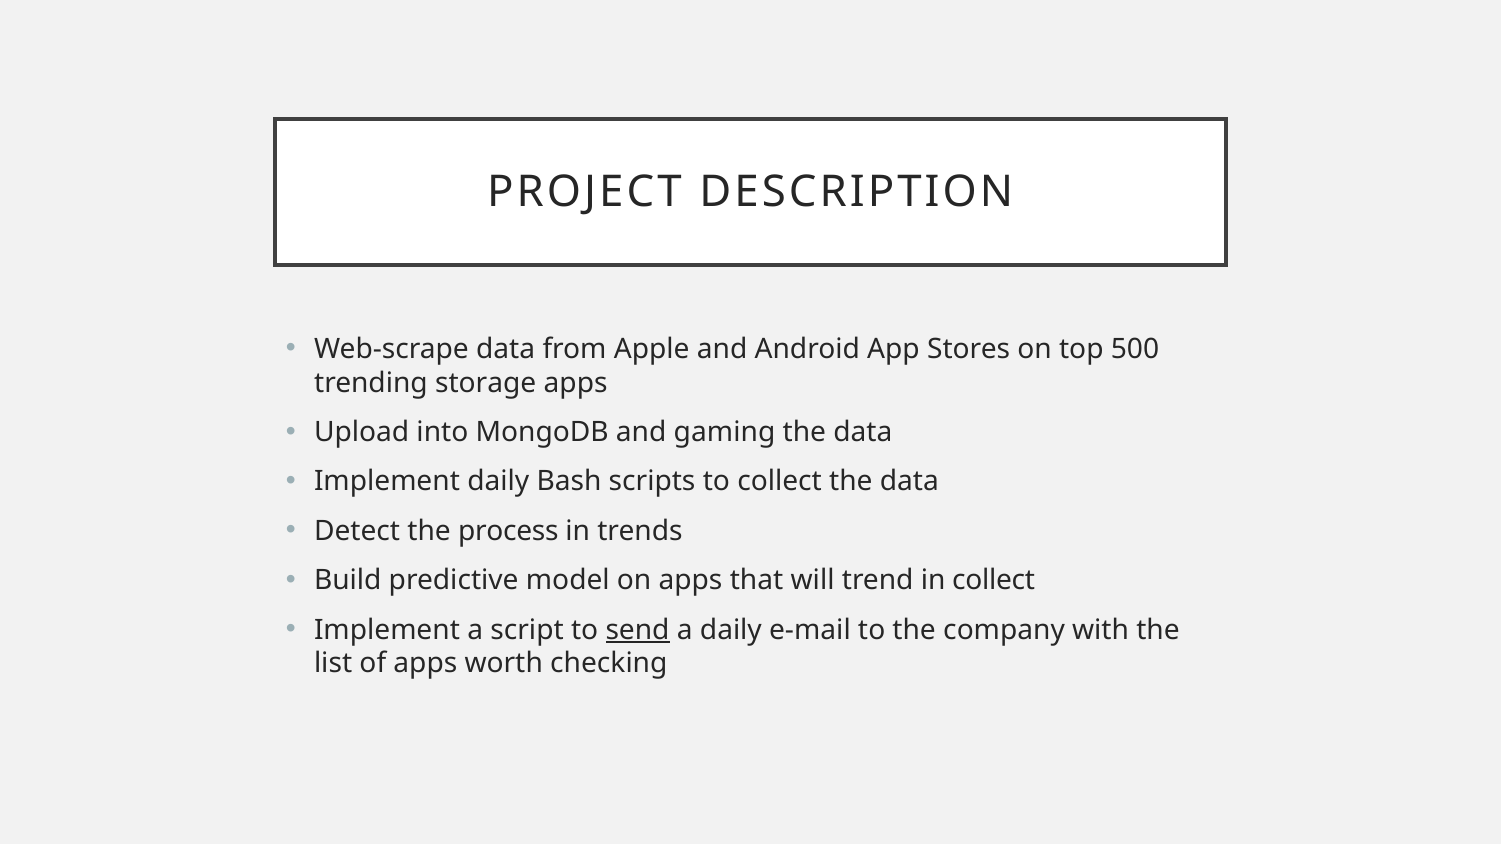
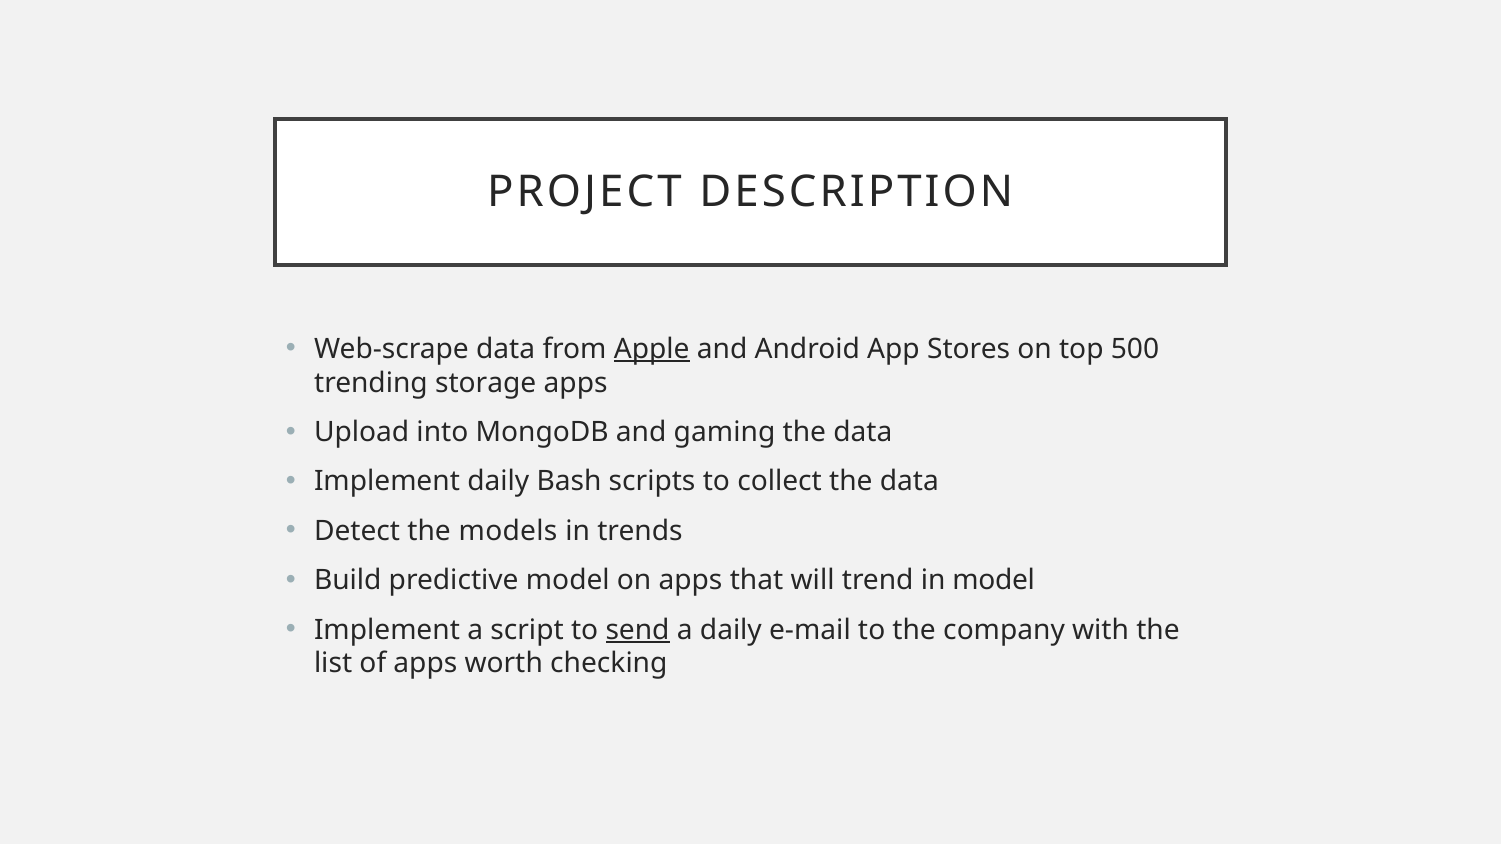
Apple underline: none -> present
process: process -> models
in collect: collect -> model
